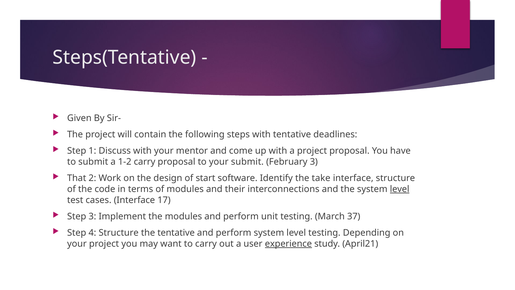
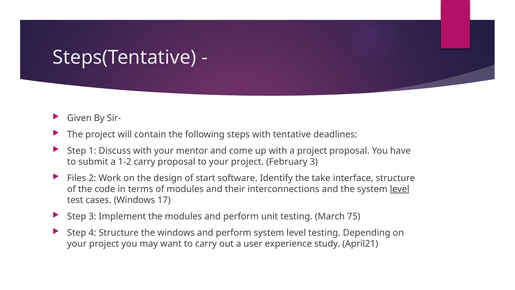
to your submit: submit -> project
That: That -> Files
cases Interface: Interface -> Windows
37: 37 -> 75
the tentative: tentative -> windows
experience underline: present -> none
